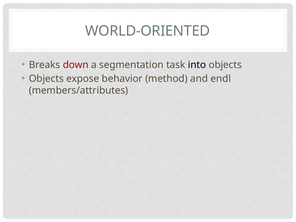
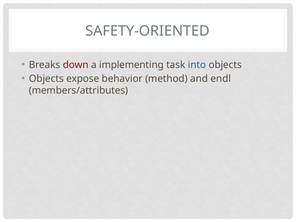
WORLD-ORIENTED: WORLD-ORIENTED -> SAFETY-ORIENTED
segmentation: segmentation -> implementing
into colour: black -> blue
